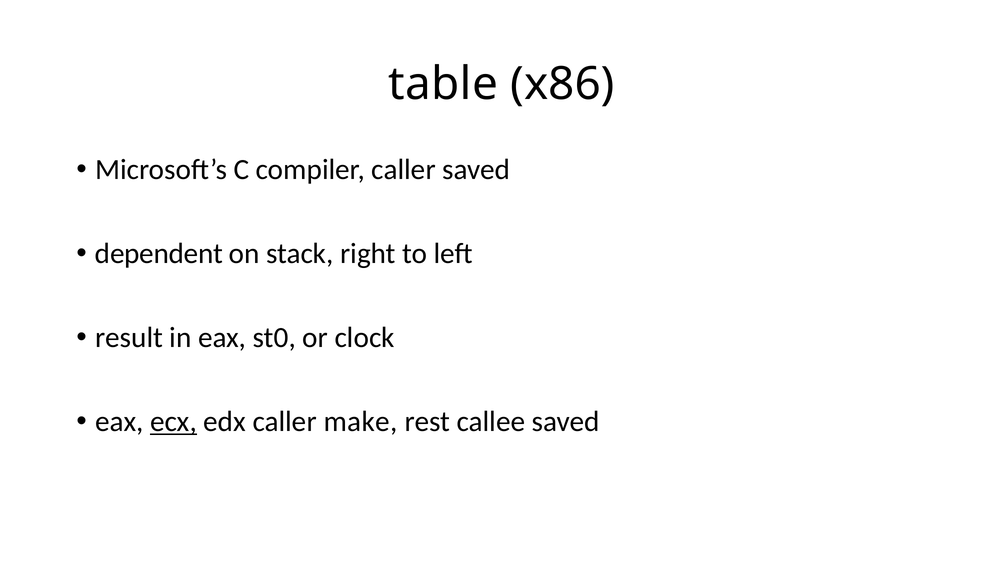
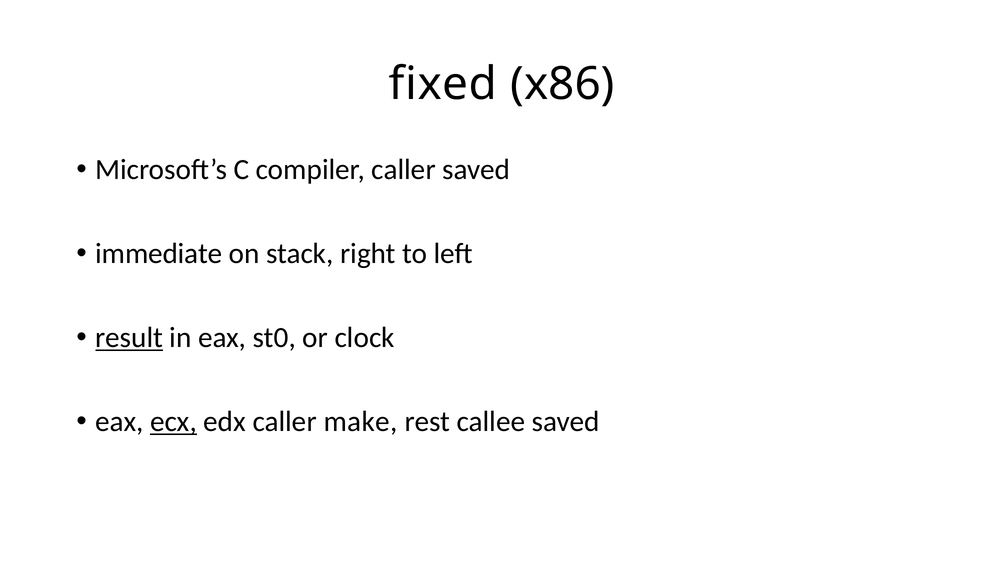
table: table -> fixed
dependent: dependent -> immediate
result underline: none -> present
